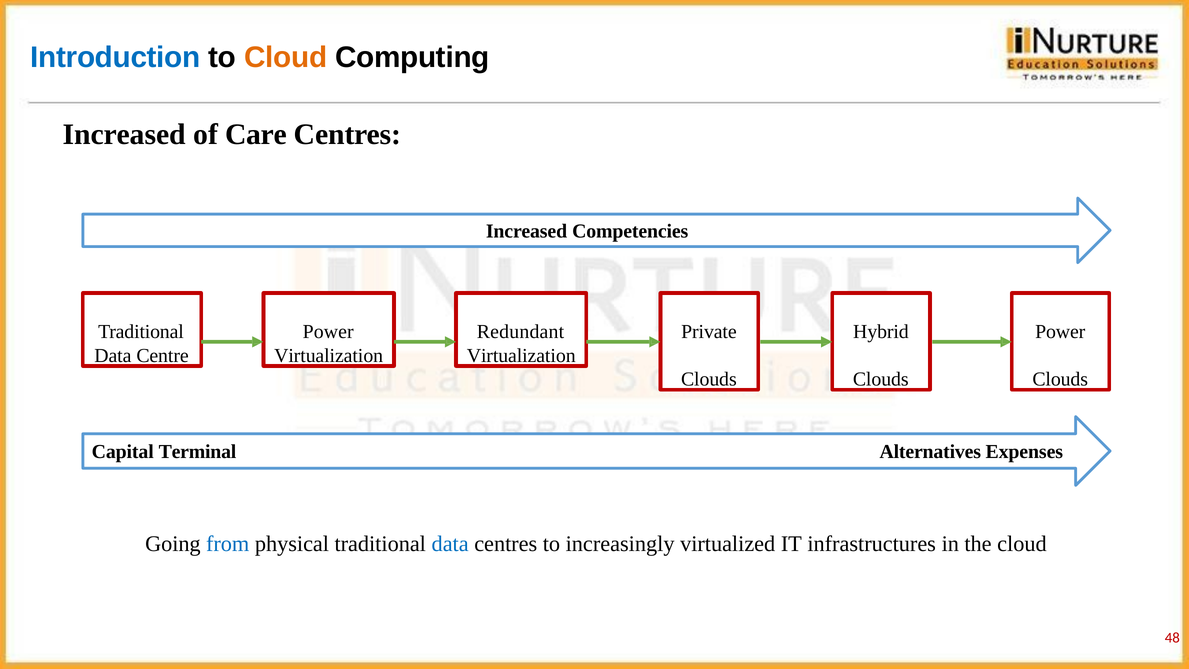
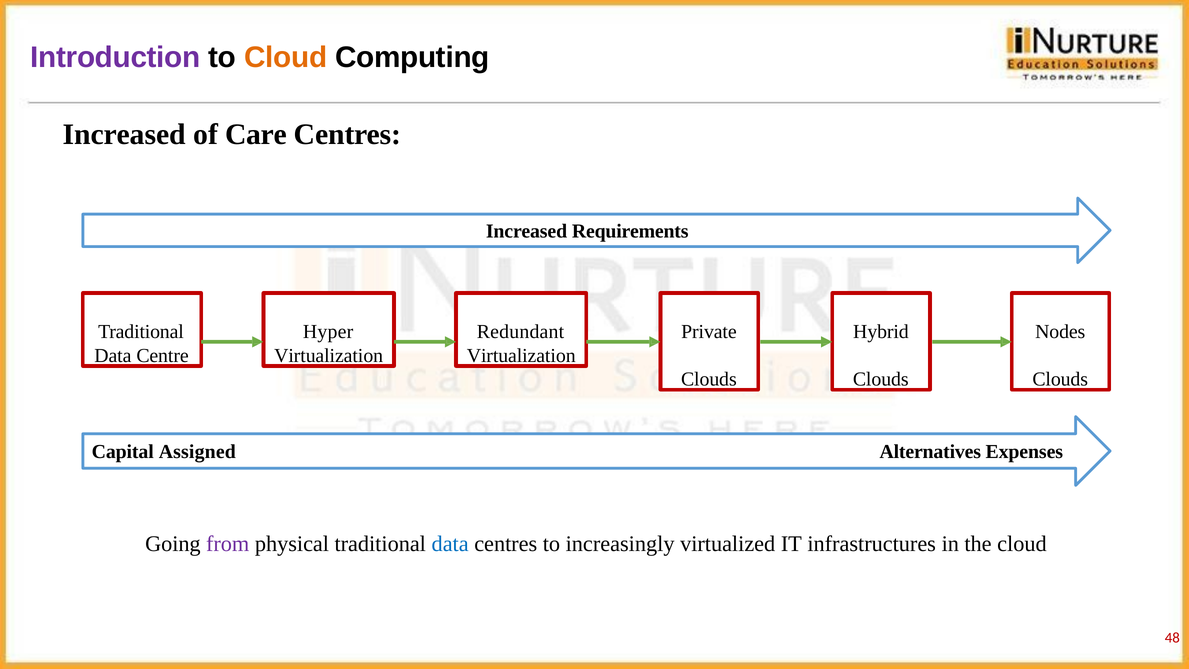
Introduction colour: blue -> purple
Competencies: Competencies -> Requirements
Power at (328, 332): Power -> Hyper
Power at (1060, 332): Power -> Nodes
Terminal: Terminal -> Assigned
from colour: blue -> purple
